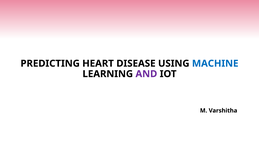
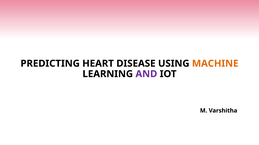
MACHINE colour: blue -> orange
